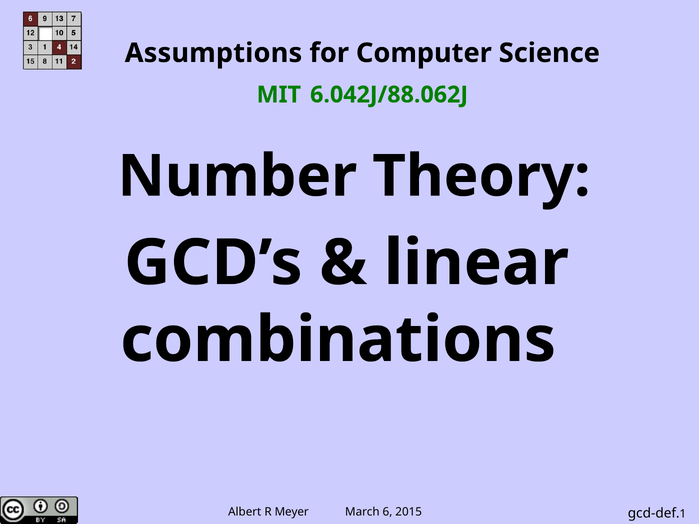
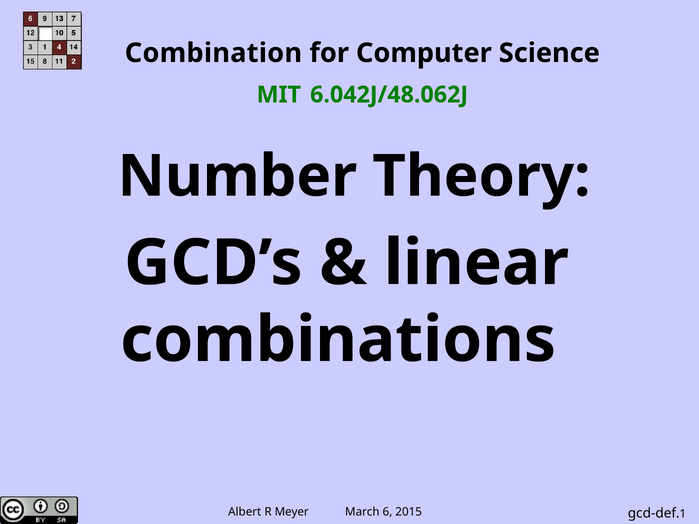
Assumptions: Assumptions -> Combination
6.042J/88.062J: 6.042J/88.062J -> 6.042J/48.062J
